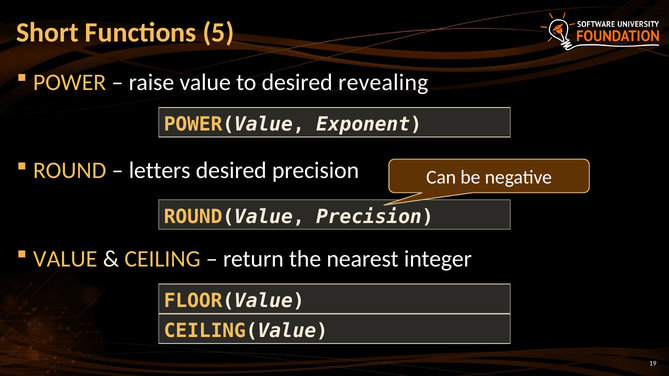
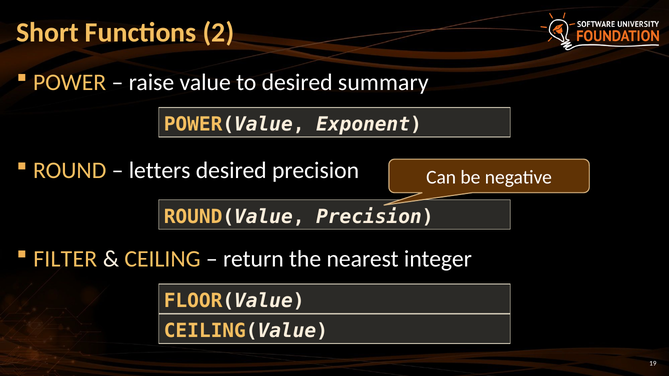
5: 5 -> 2
revealing: revealing -> summary
VALUE at (65, 259): VALUE -> FILTER
